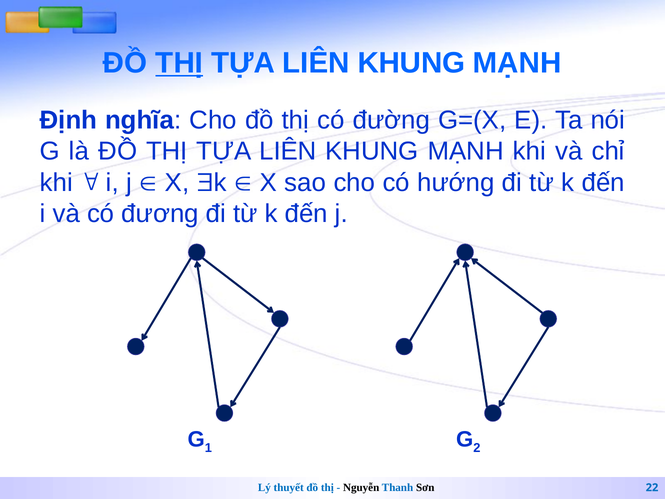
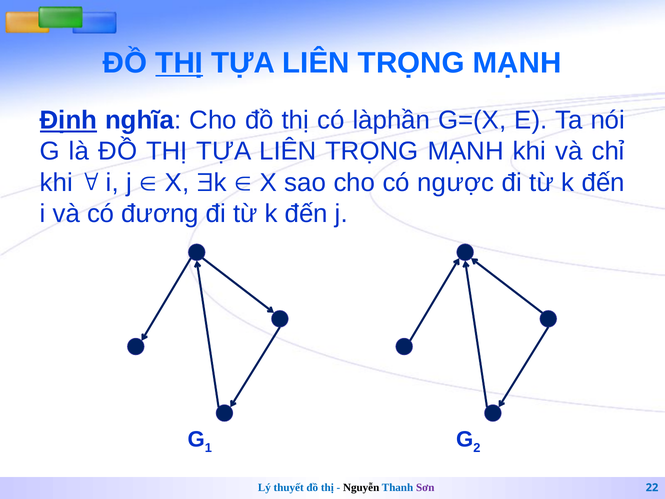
KHUNG at (411, 63): KHUNG -> TRỌNG
Định underline: none -> present
đường: đường -> làphần
KHUNG at (372, 151): KHUNG -> TRỌNG
hướng: hướng -> ngược
Sơn colour: black -> purple
